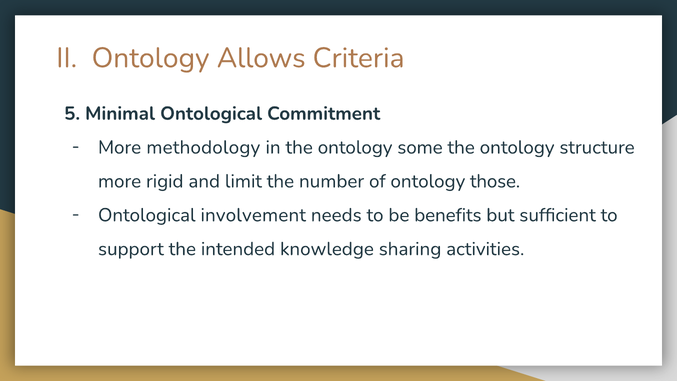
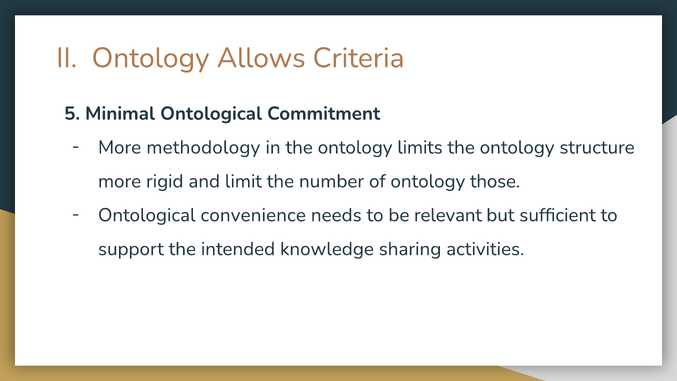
some: some -> limits
involvement: involvement -> convenience
benefits: benefits -> relevant
